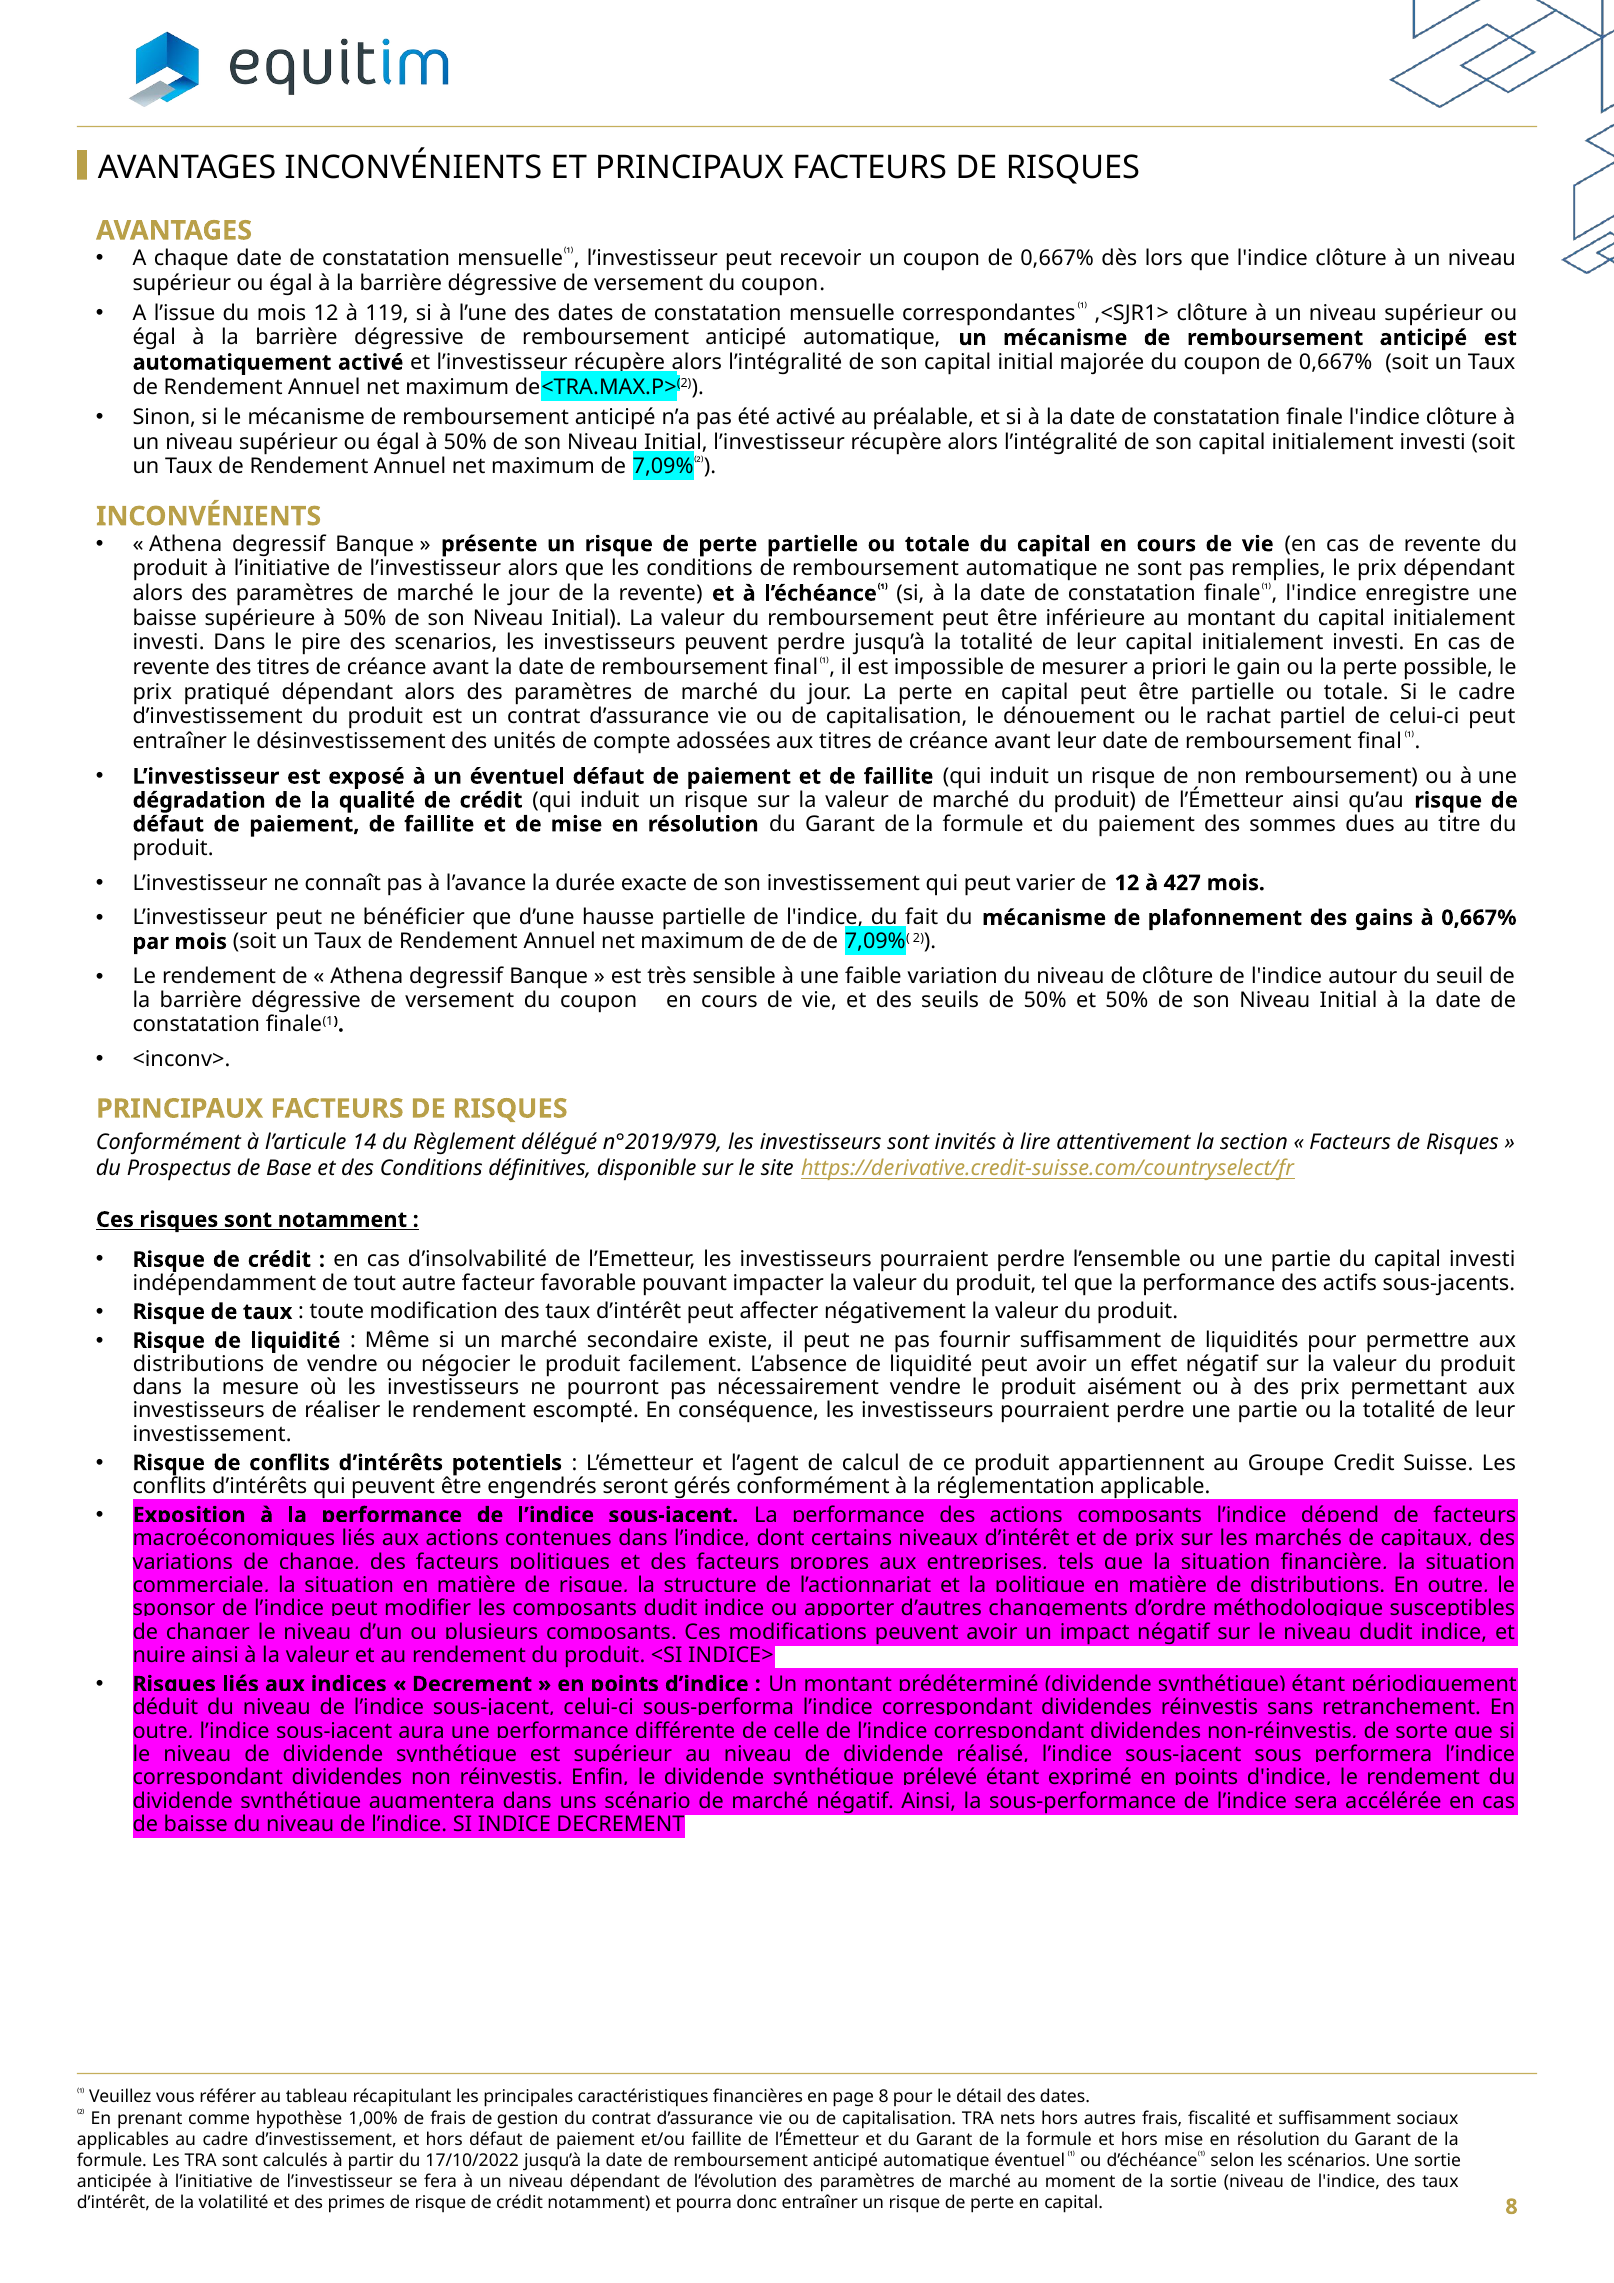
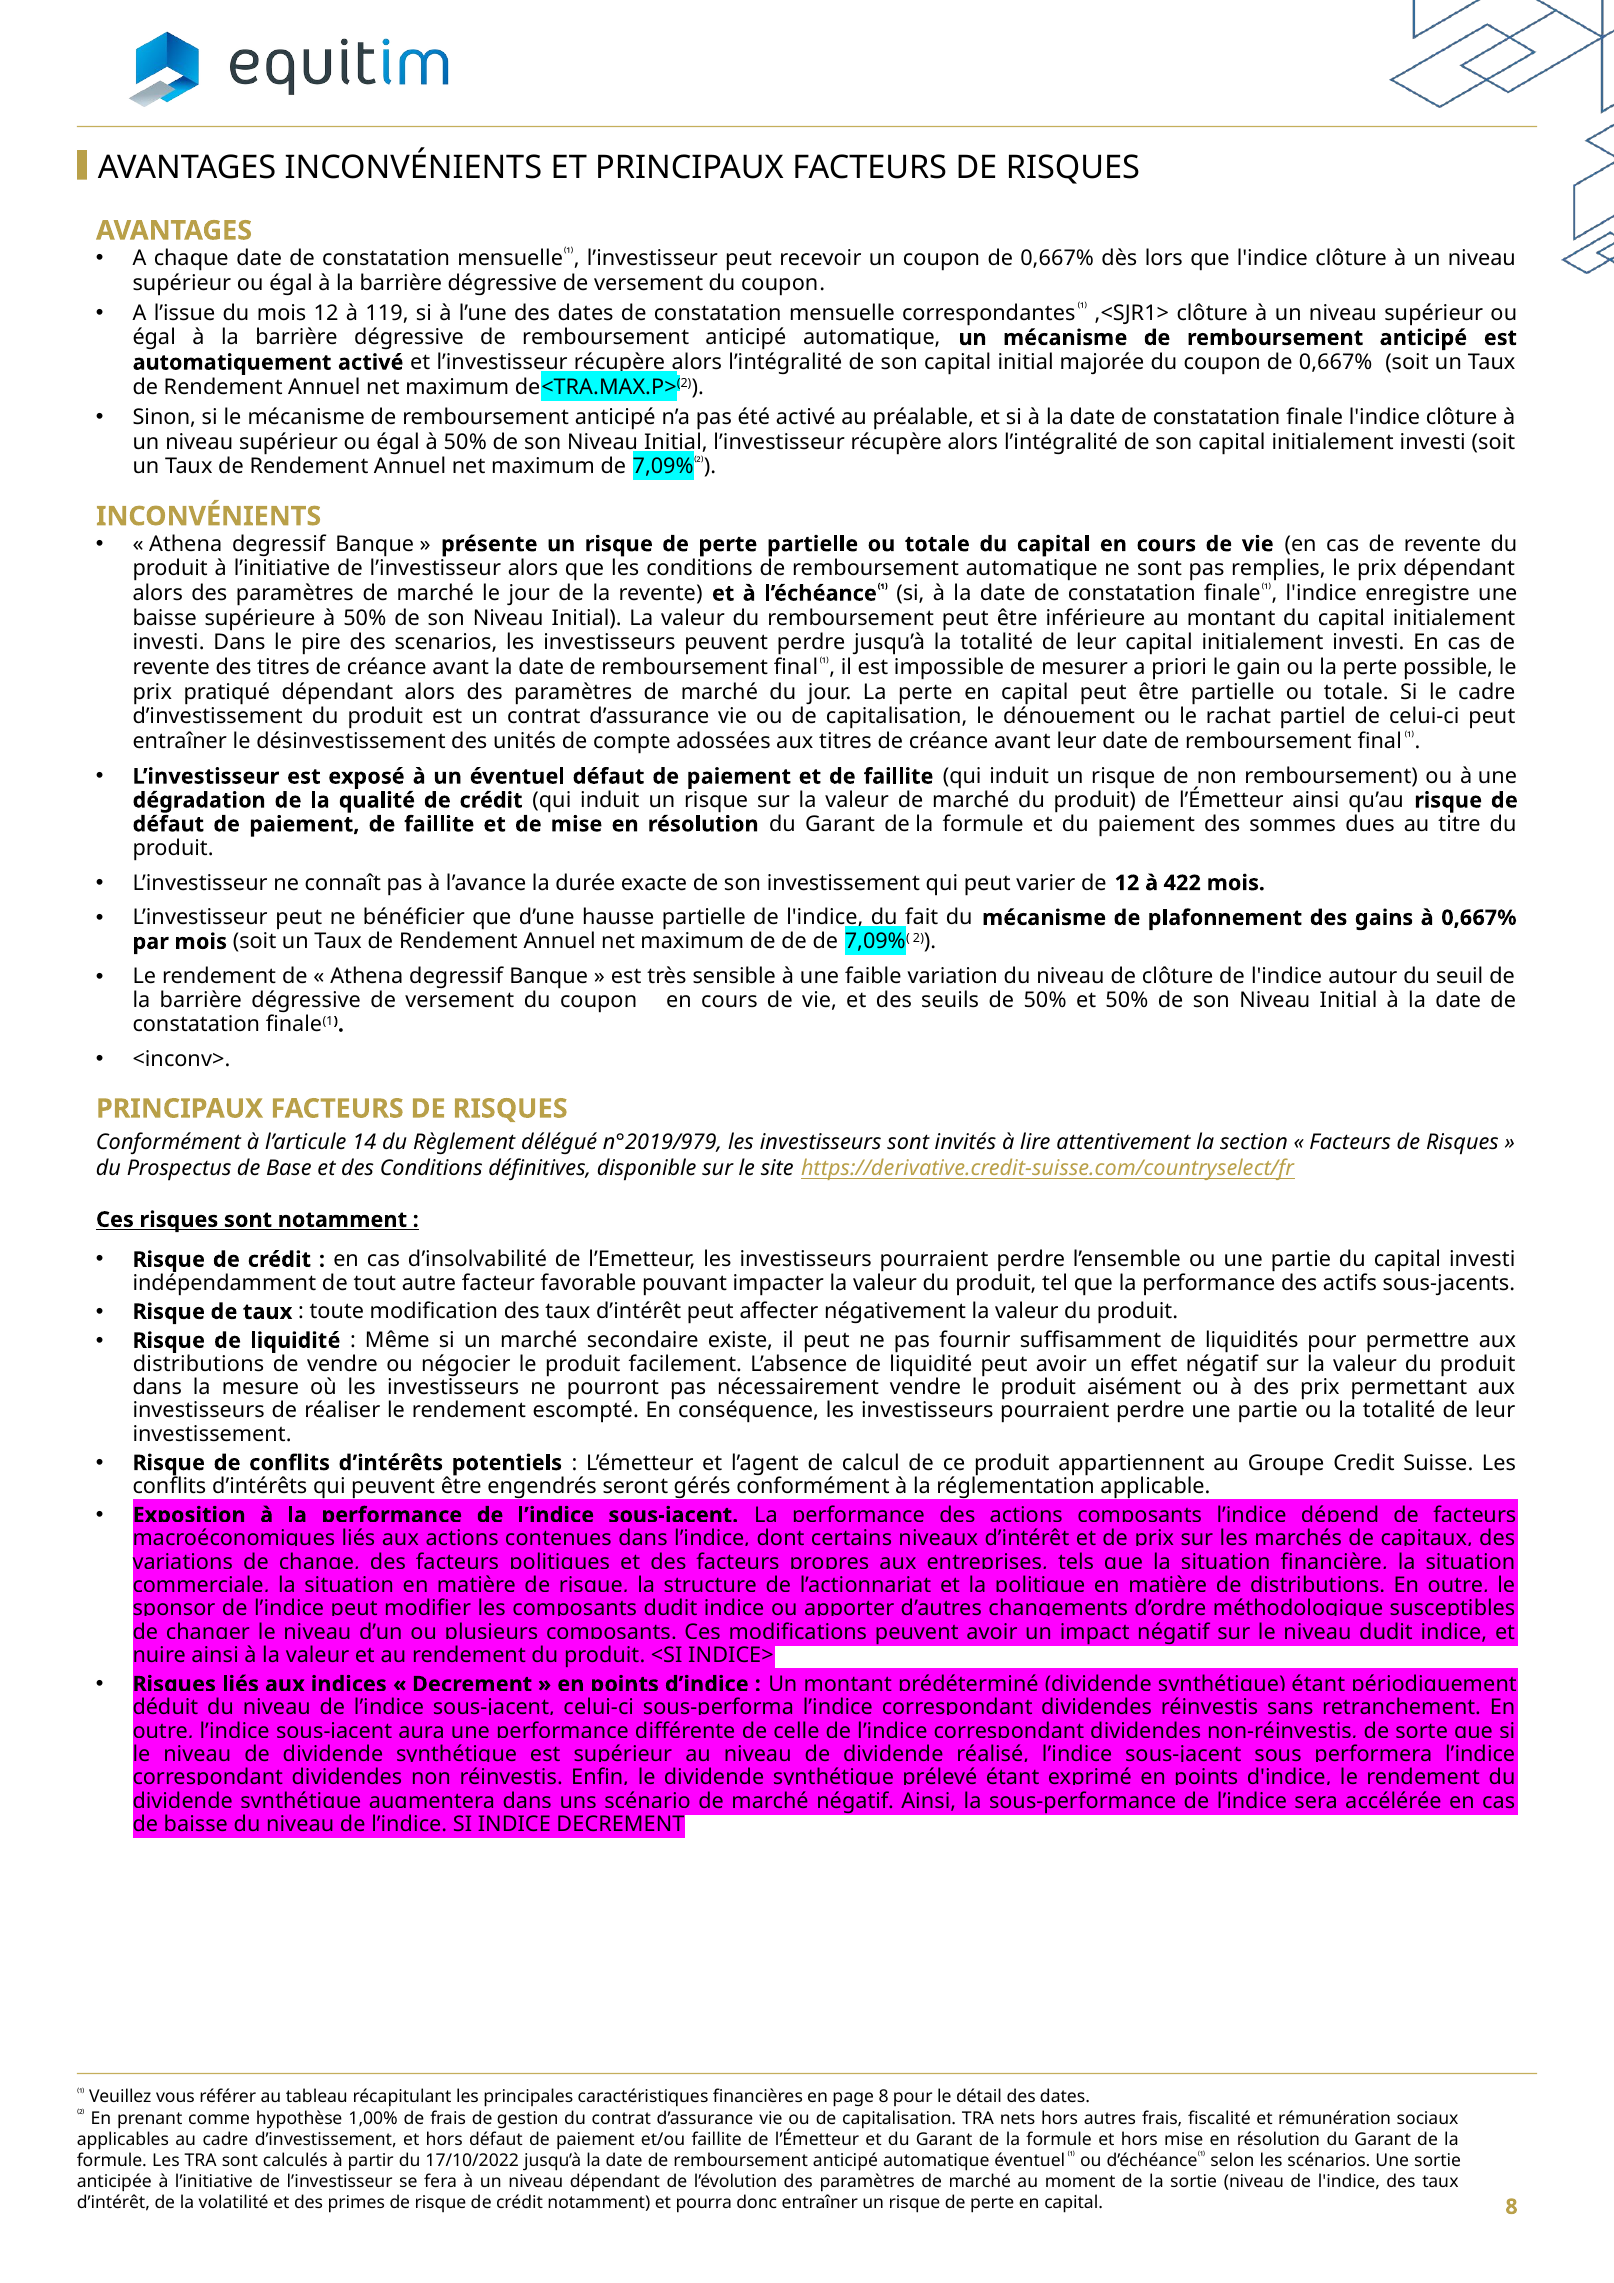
427: 427 -> 422
et suffisamment: suffisamment -> rémunération
